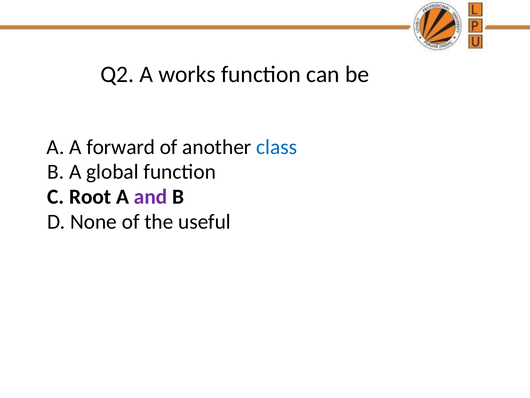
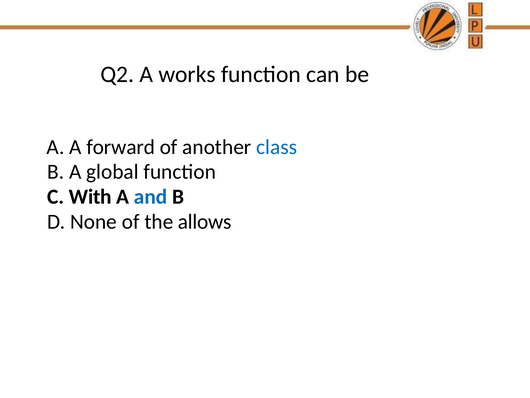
Root: Root -> With
and colour: purple -> blue
useful: useful -> allows
